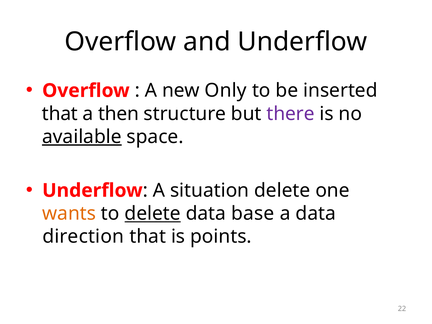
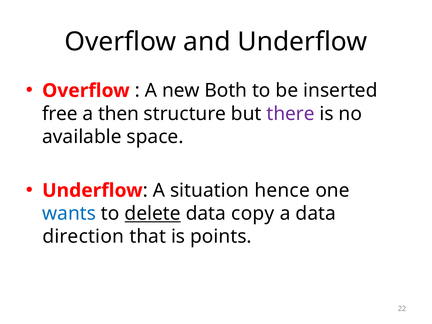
Only: Only -> Both
that at (60, 114): that -> free
available underline: present -> none
situation delete: delete -> hence
wants colour: orange -> blue
base: base -> copy
